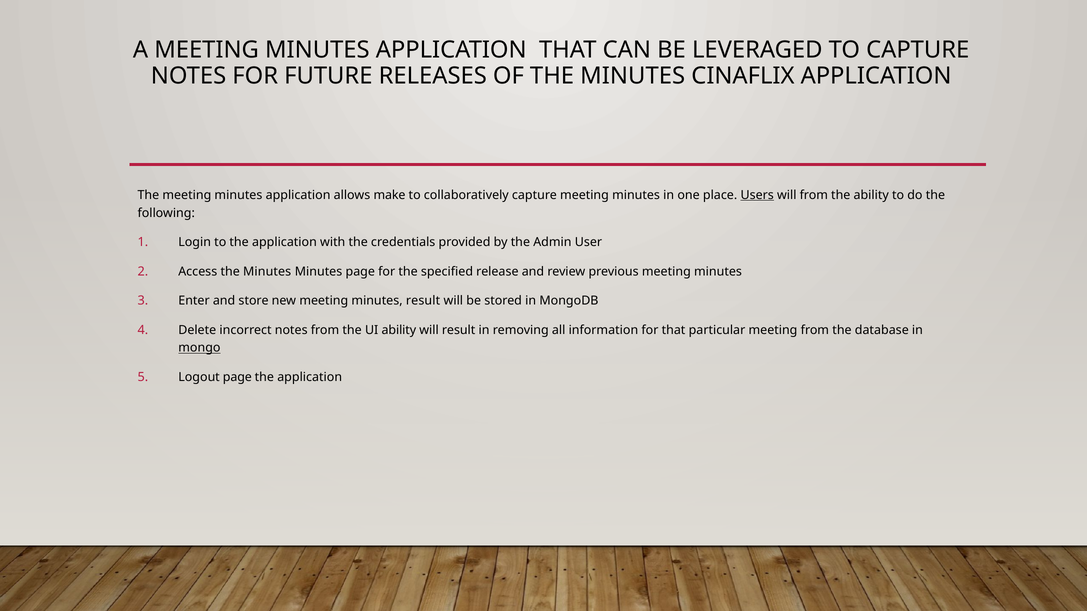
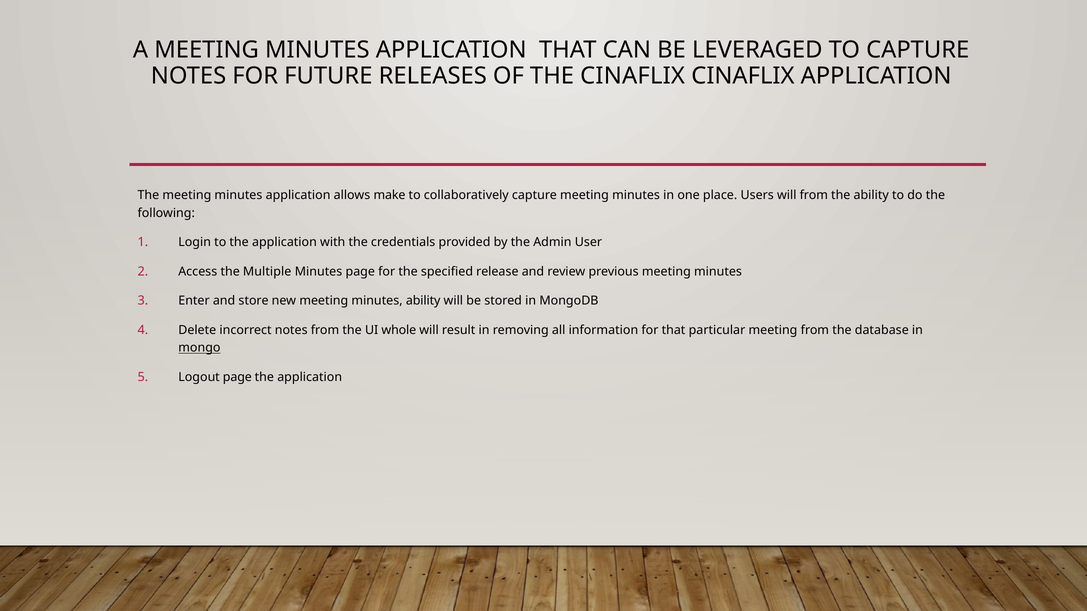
OF THE MINUTES: MINUTES -> CINAFLIX
Users underline: present -> none
Access the Minutes: Minutes -> Multiple
minutes result: result -> ability
UI ability: ability -> whole
